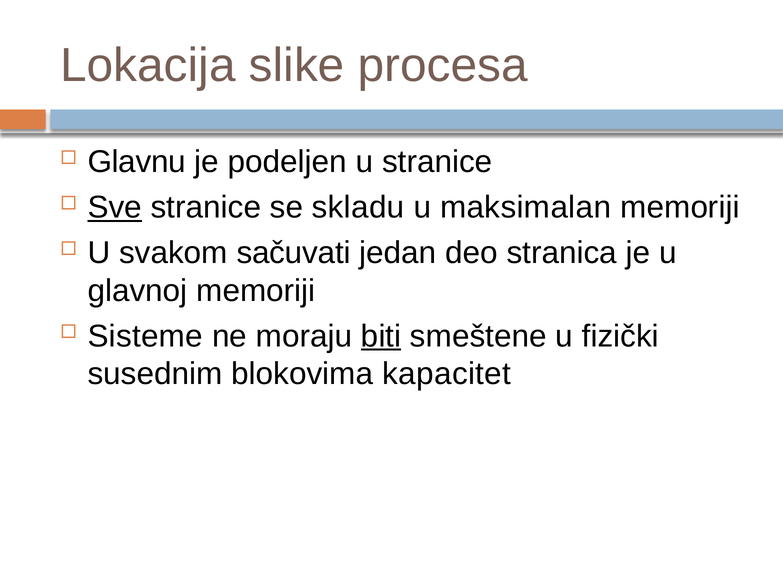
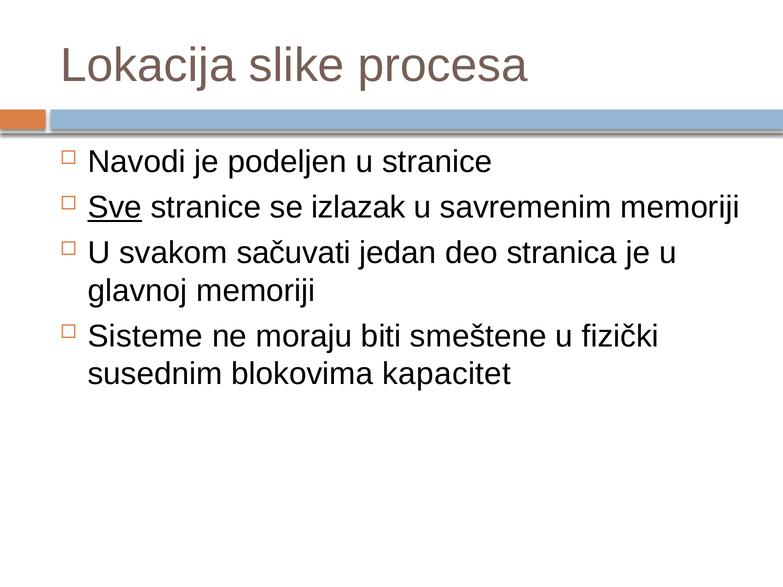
Glavnu: Glavnu -> Navodi
skladu: skladu -> izlazak
maksimalan: maksimalan -> savremenim
biti underline: present -> none
